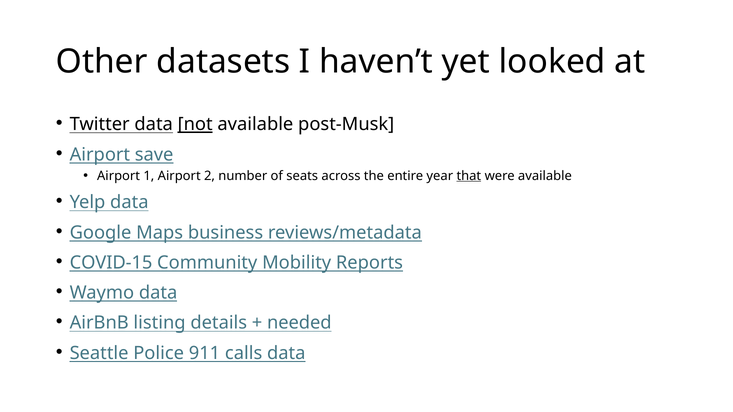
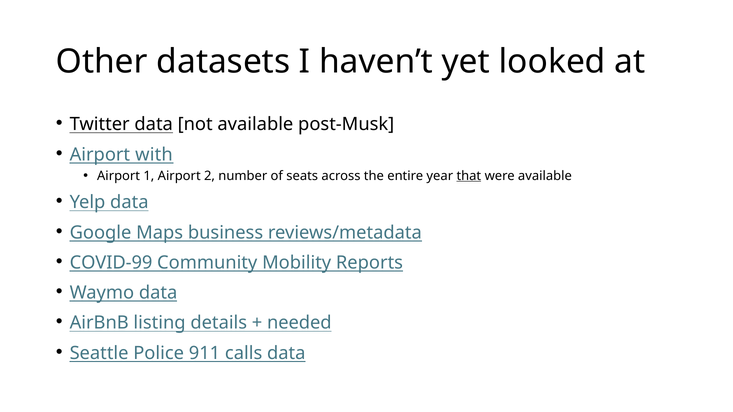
not underline: present -> none
save: save -> with
COVID-15: COVID-15 -> COVID-99
